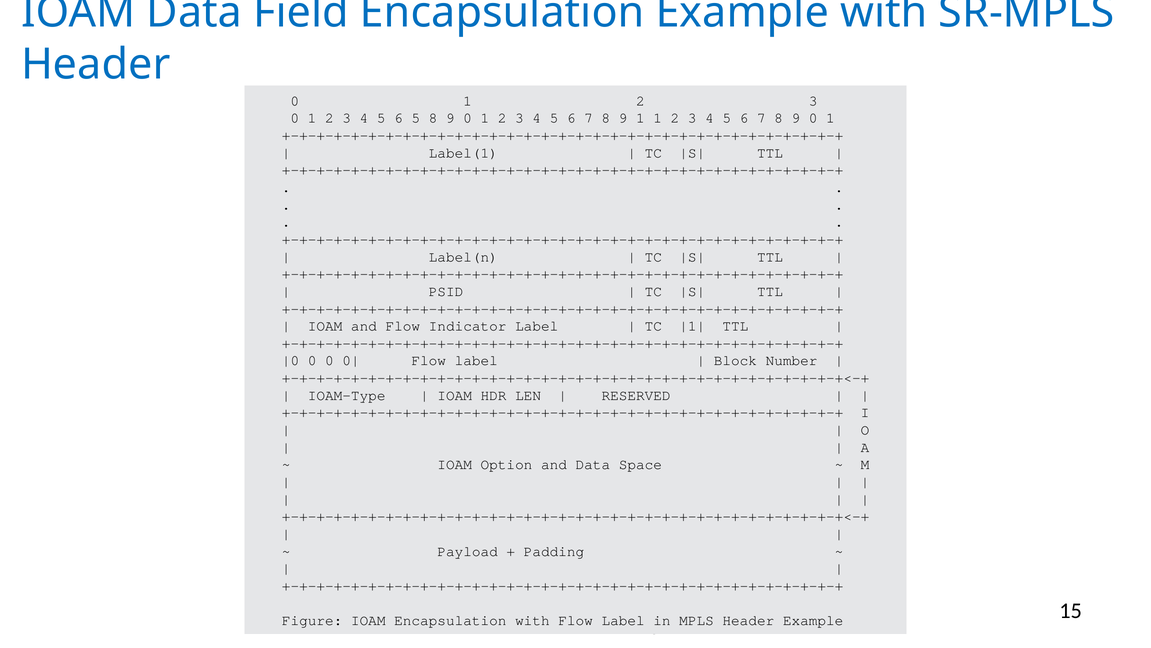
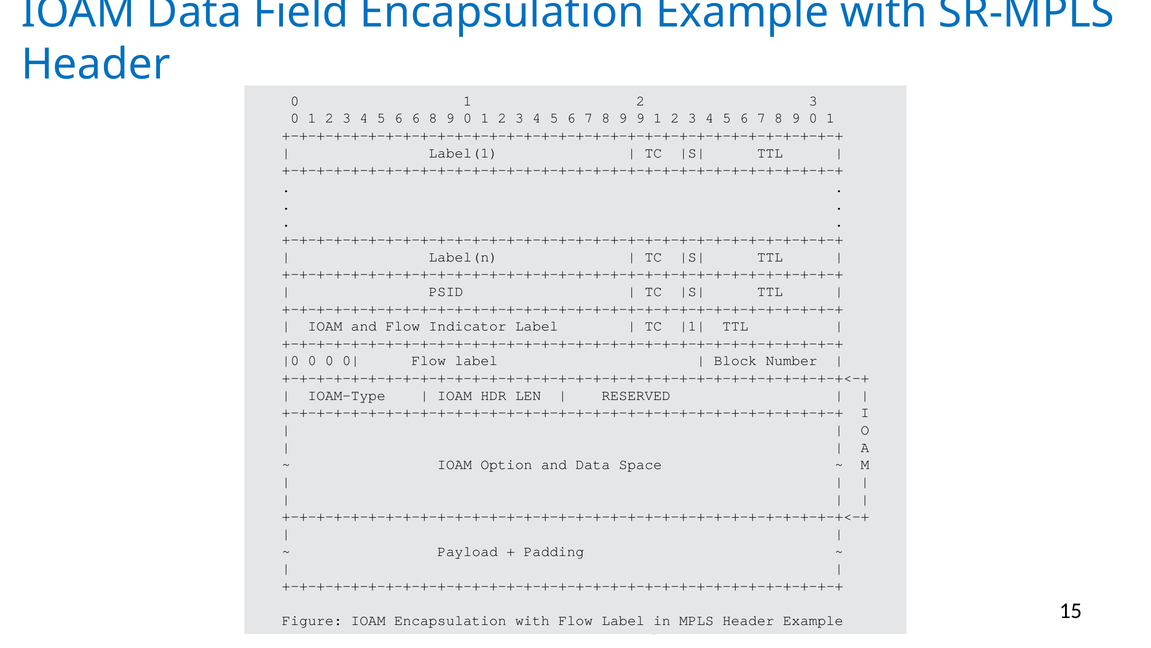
6 5: 5 -> 6
9 1: 1 -> 9
